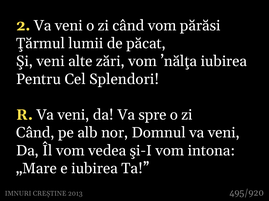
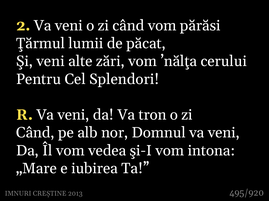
’nălţa iubirea: iubirea -> cerului
spre: spre -> tron
